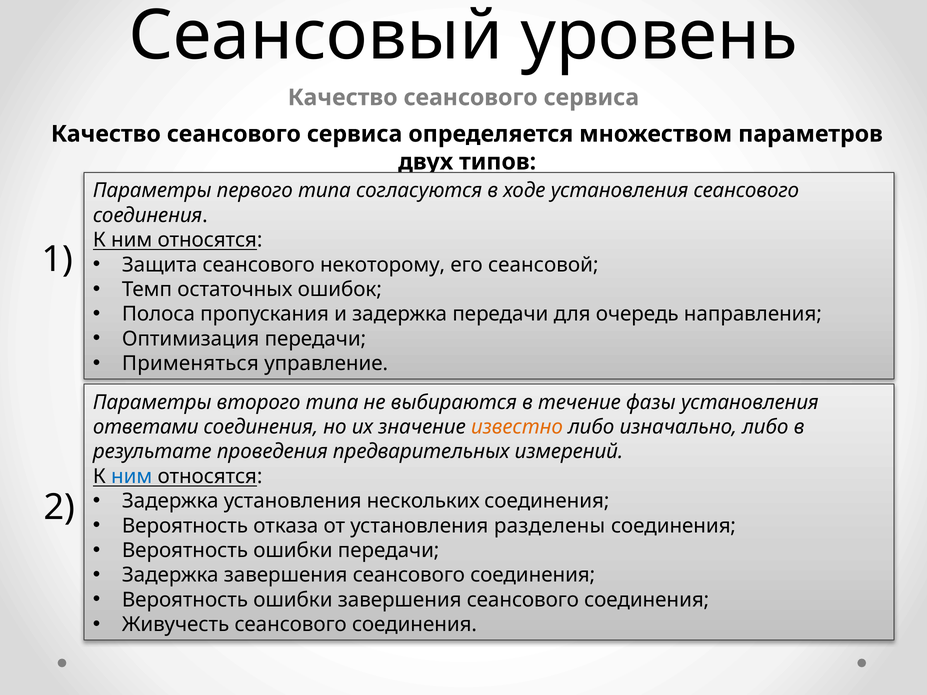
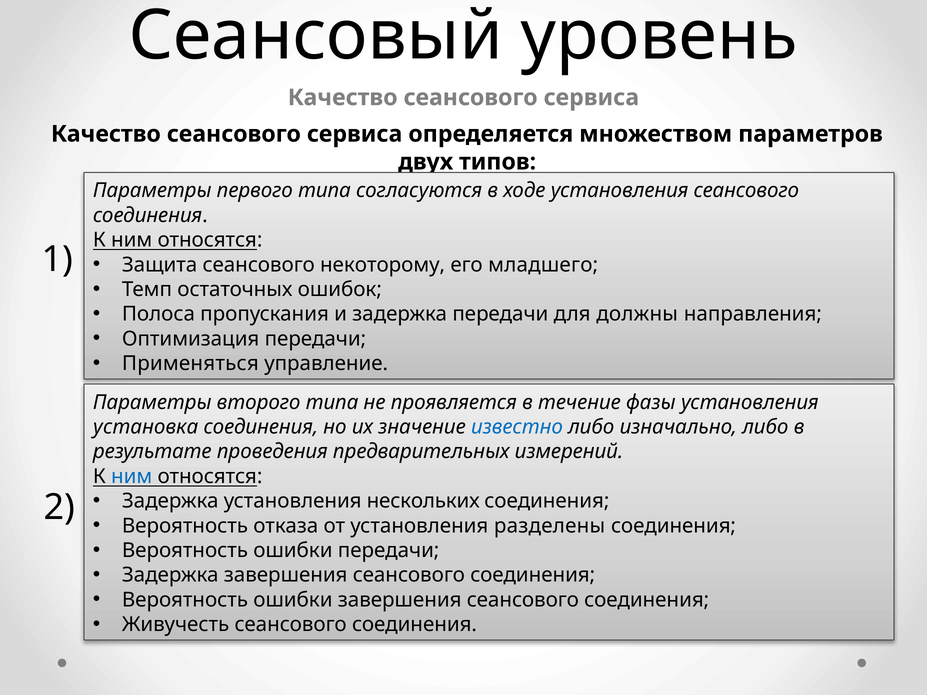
сеансовой: сеансовой -> младшего
очередь: очередь -> должны
выбираются: выбираются -> проявляется
ответами: ответами -> установка
известно colour: orange -> blue
